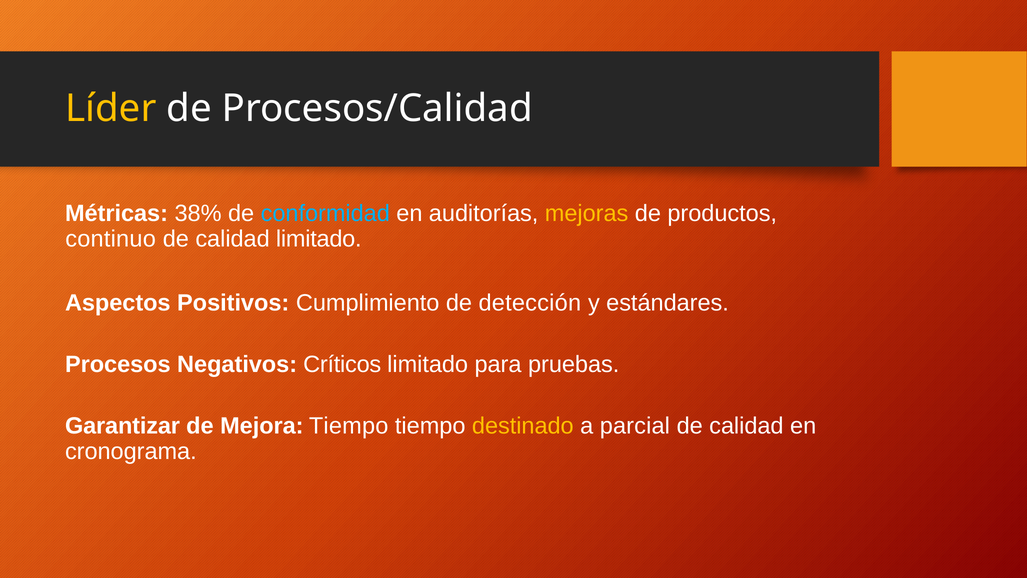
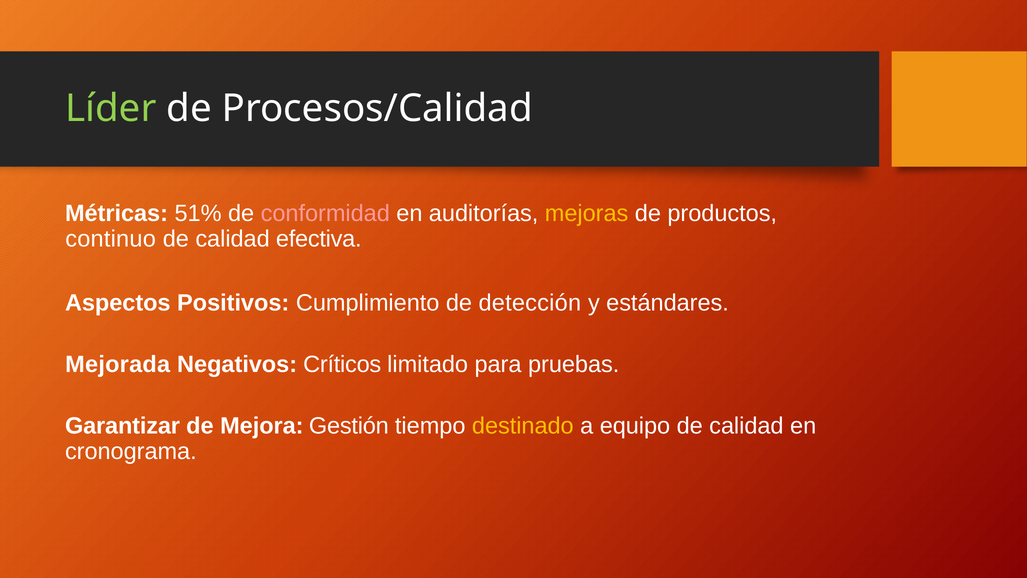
Líder colour: yellow -> light green
38%: 38% -> 51%
conformidad colour: light blue -> pink
calidad limitado: limitado -> efectiva
Procesos: Procesos -> Mejorada
Mejora Tiempo: Tiempo -> Gestión
parcial: parcial -> equipo
